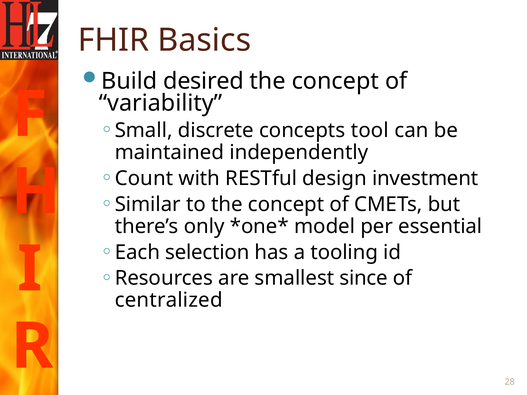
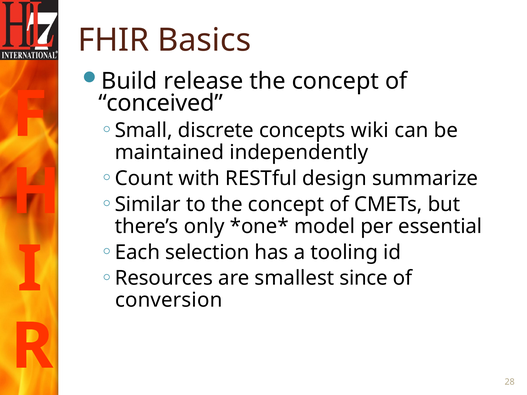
desired: desired -> release
variability: variability -> conceived
tool: tool -> wiki
investment: investment -> summarize
centralized: centralized -> conversion
